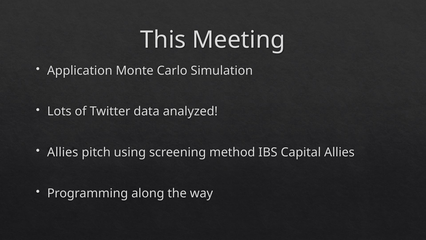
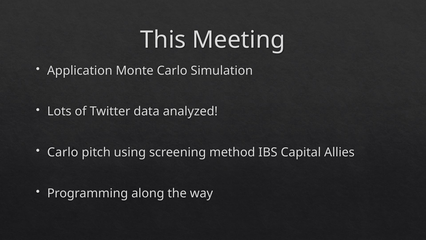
Allies at (63, 152): Allies -> Carlo
